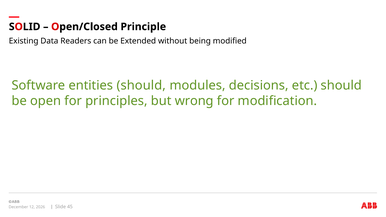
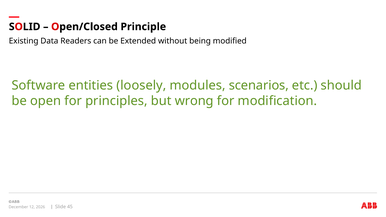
entities should: should -> loosely
decisions: decisions -> scenarios
